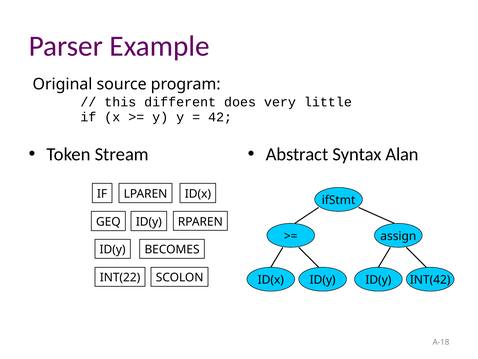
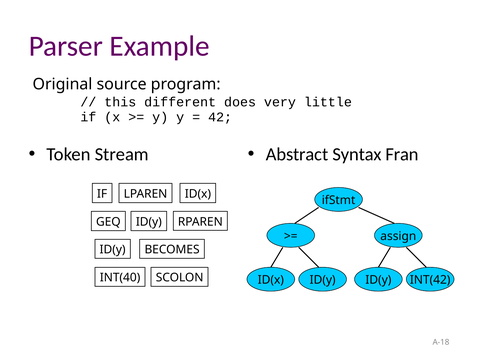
Alan: Alan -> Fran
INT(22: INT(22 -> INT(40
